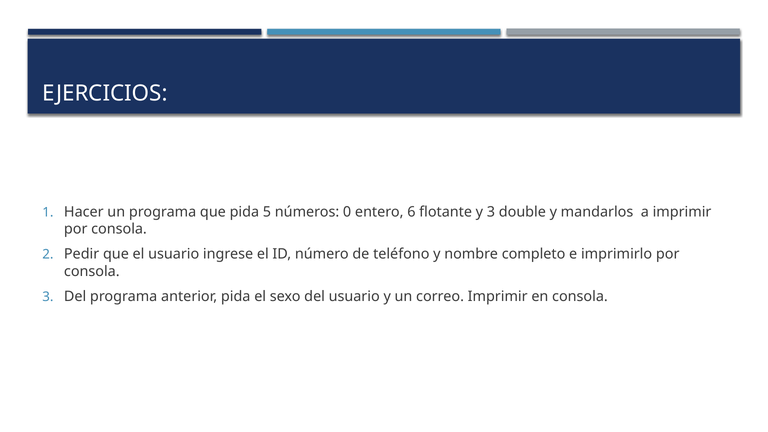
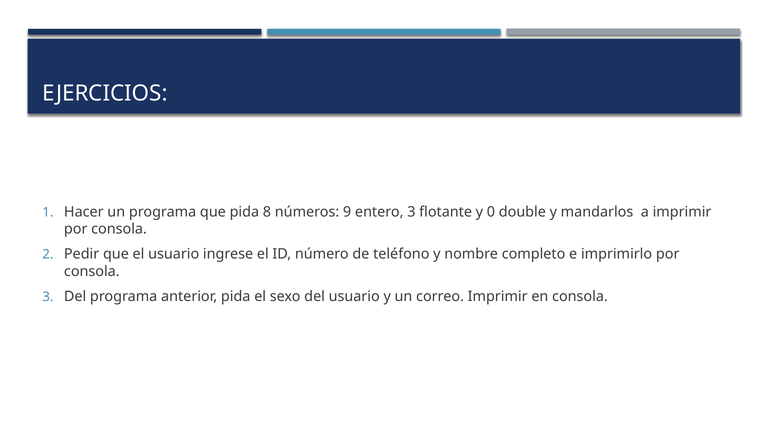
5: 5 -> 8
0: 0 -> 9
entero 6: 6 -> 3
y 3: 3 -> 0
